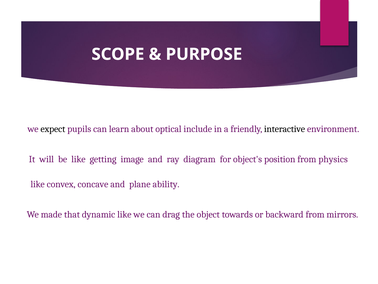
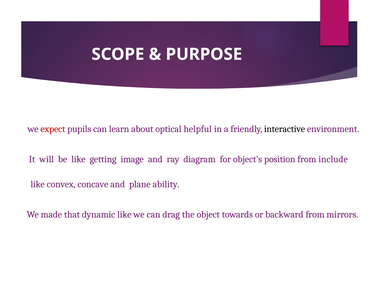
expect colour: black -> red
include: include -> helpful
physics: physics -> include
